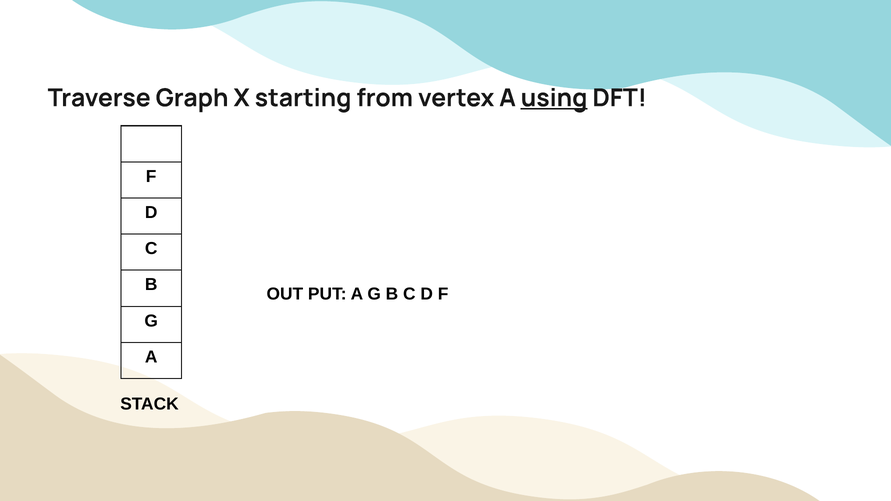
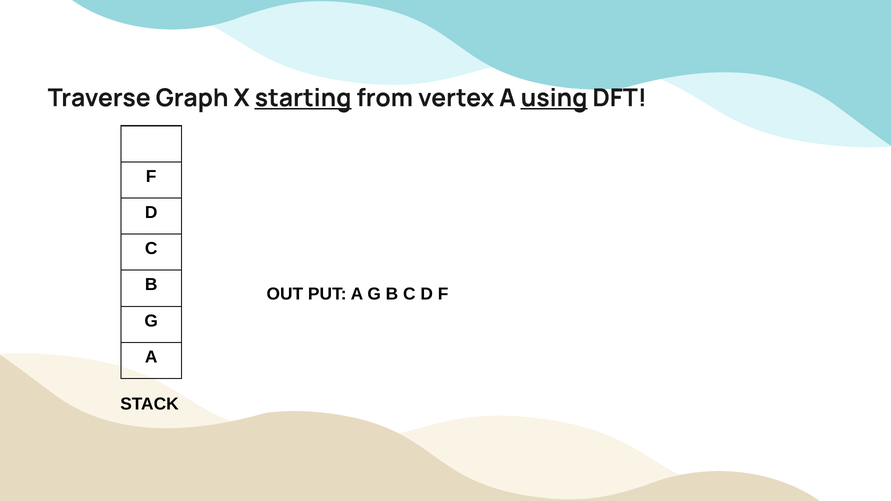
starting underline: none -> present
